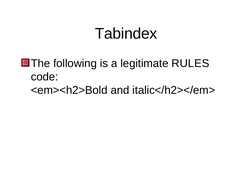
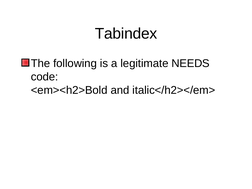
RULES: RULES -> NEEDS
